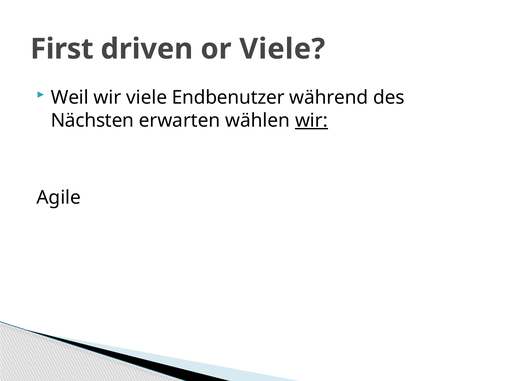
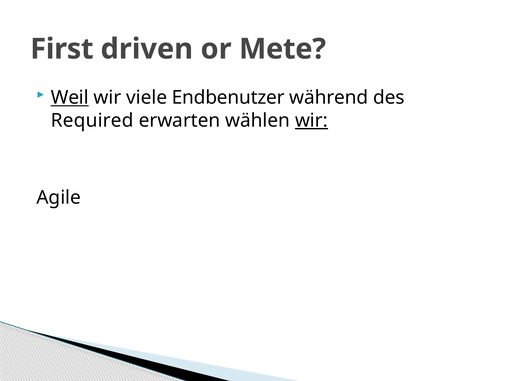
or Viele: Viele -> Mete
Weil underline: none -> present
Nächsten: Nächsten -> Required
